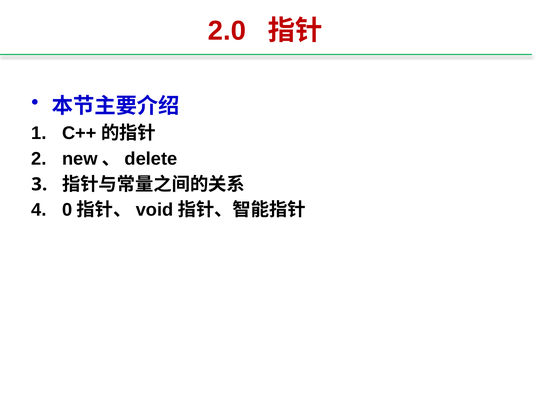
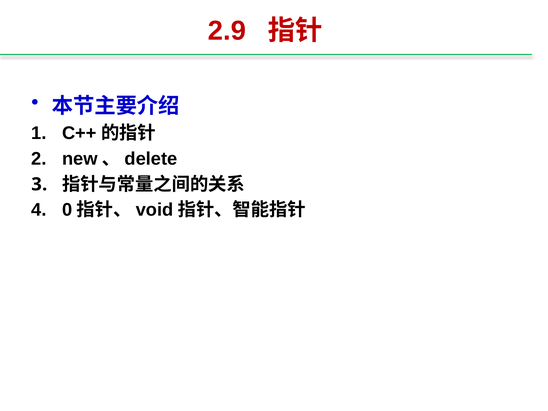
2.0: 2.0 -> 2.9
